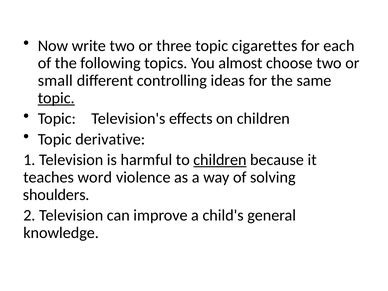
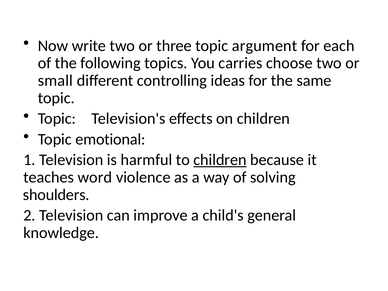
cigarettes: cigarettes -> argument
almost: almost -> carries
topic at (56, 98) underline: present -> none
derivative: derivative -> emotional
